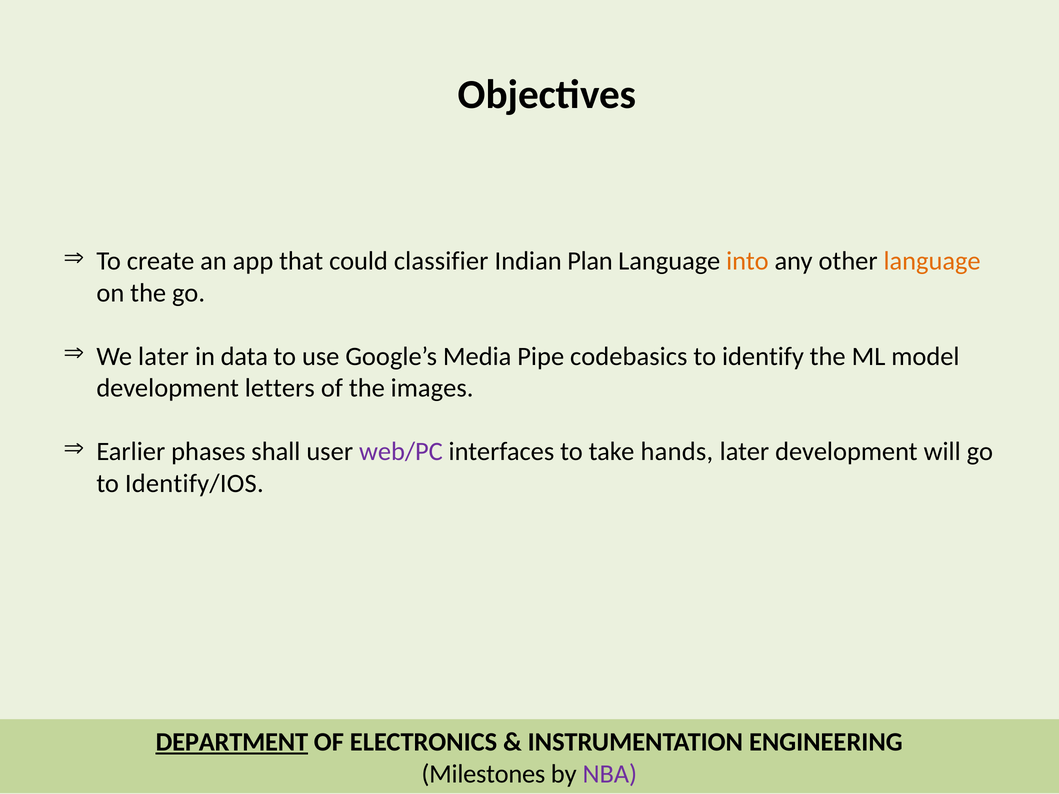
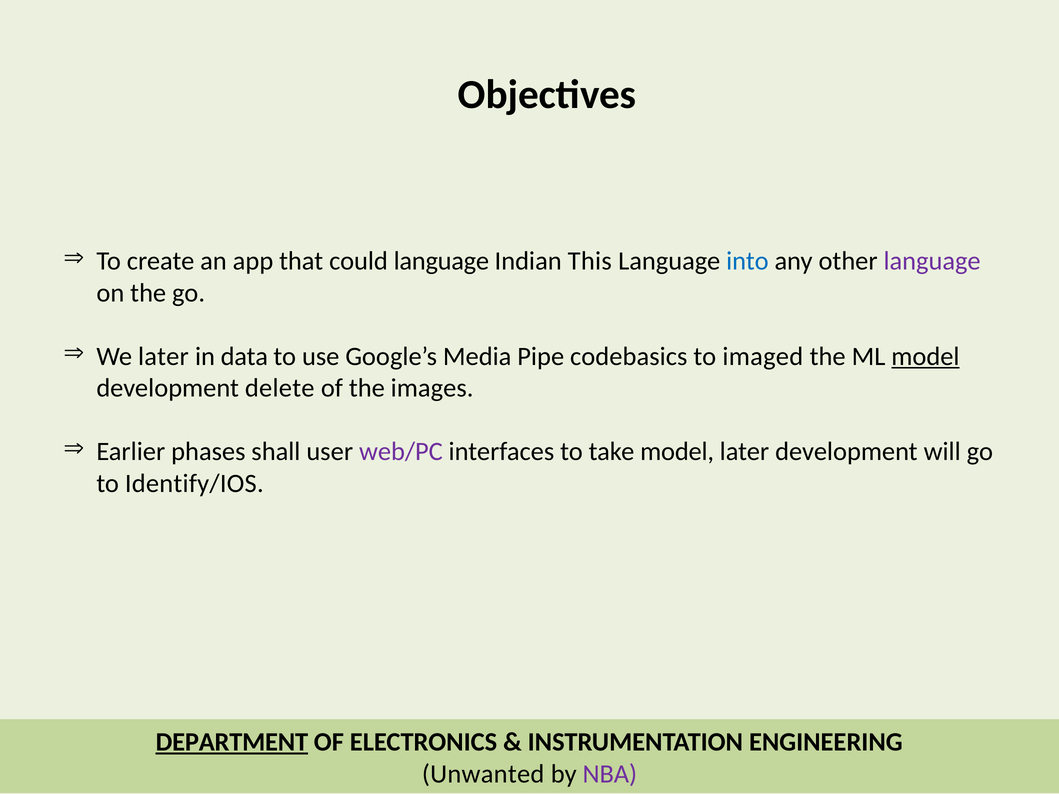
could classifier: classifier -> language
Plan: Plan -> This
into colour: orange -> blue
language at (932, 261) colour: orange -> purple
identify: identify -> imaged
model at (925, 356) underline: none -> present
letters: letters -> delete
take hands: hands -> model
Milestones: Milestones -> Unwanted
